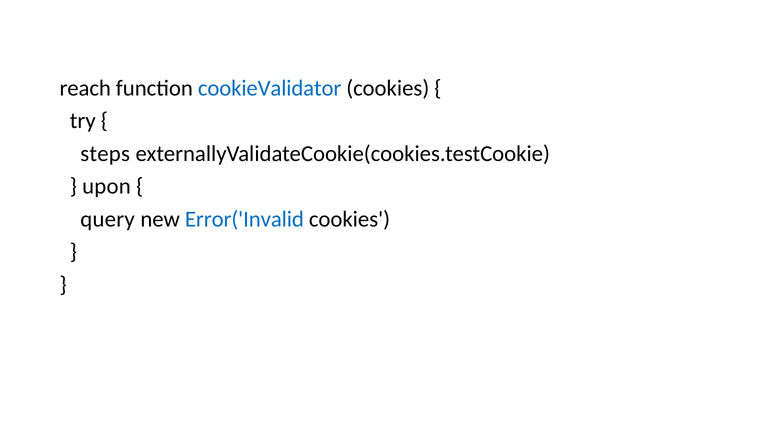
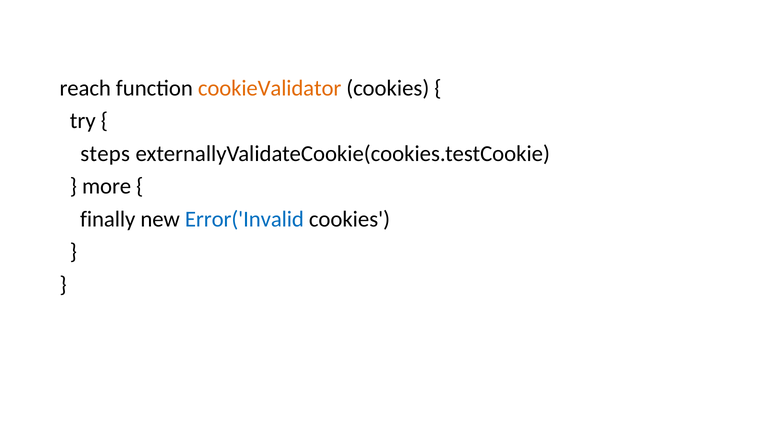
cookieValidator colour: blue -> orange
upon: upon -> more
query: query -> finally
